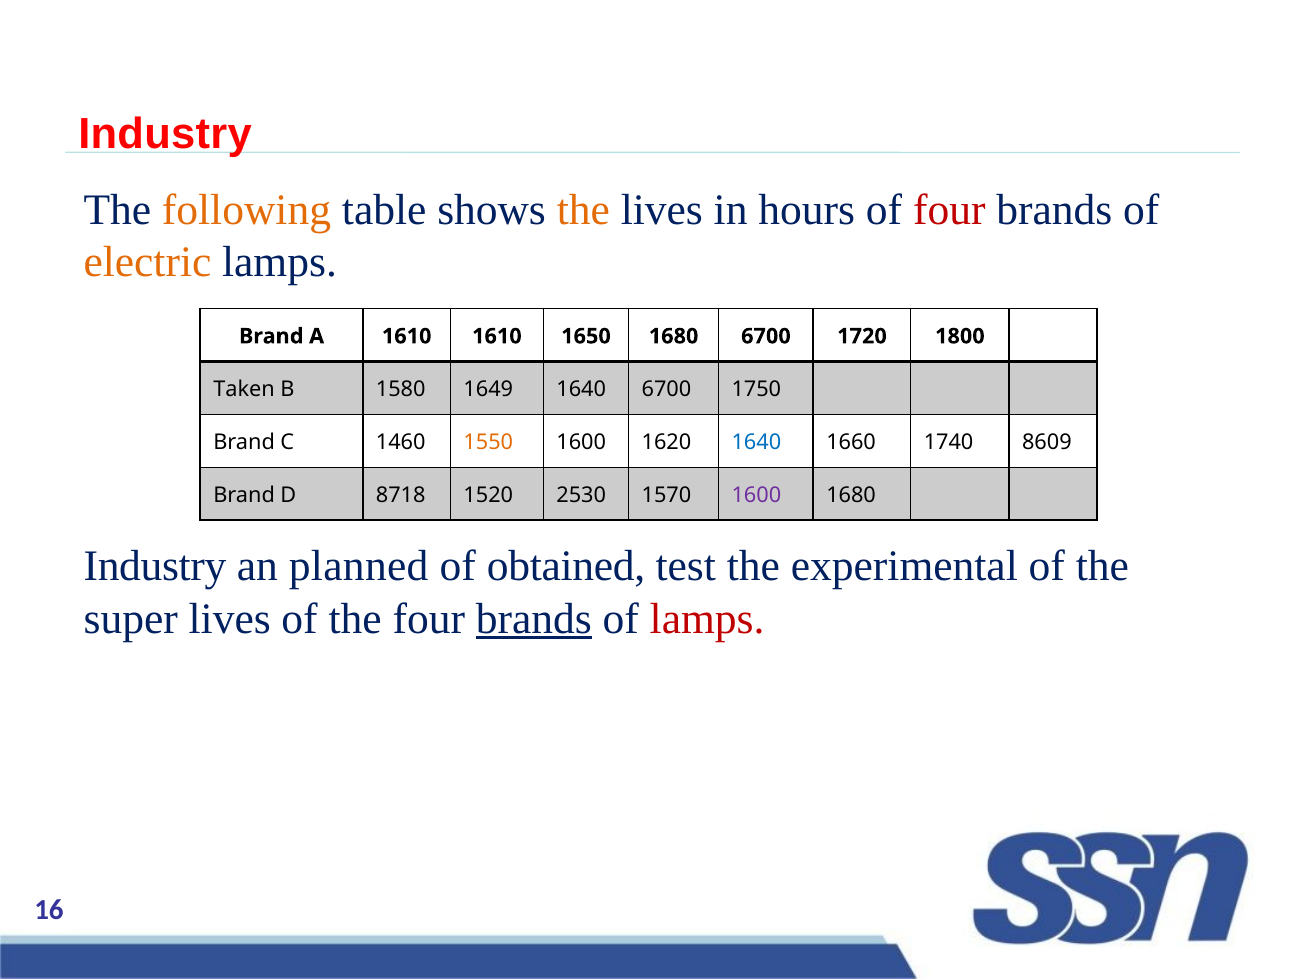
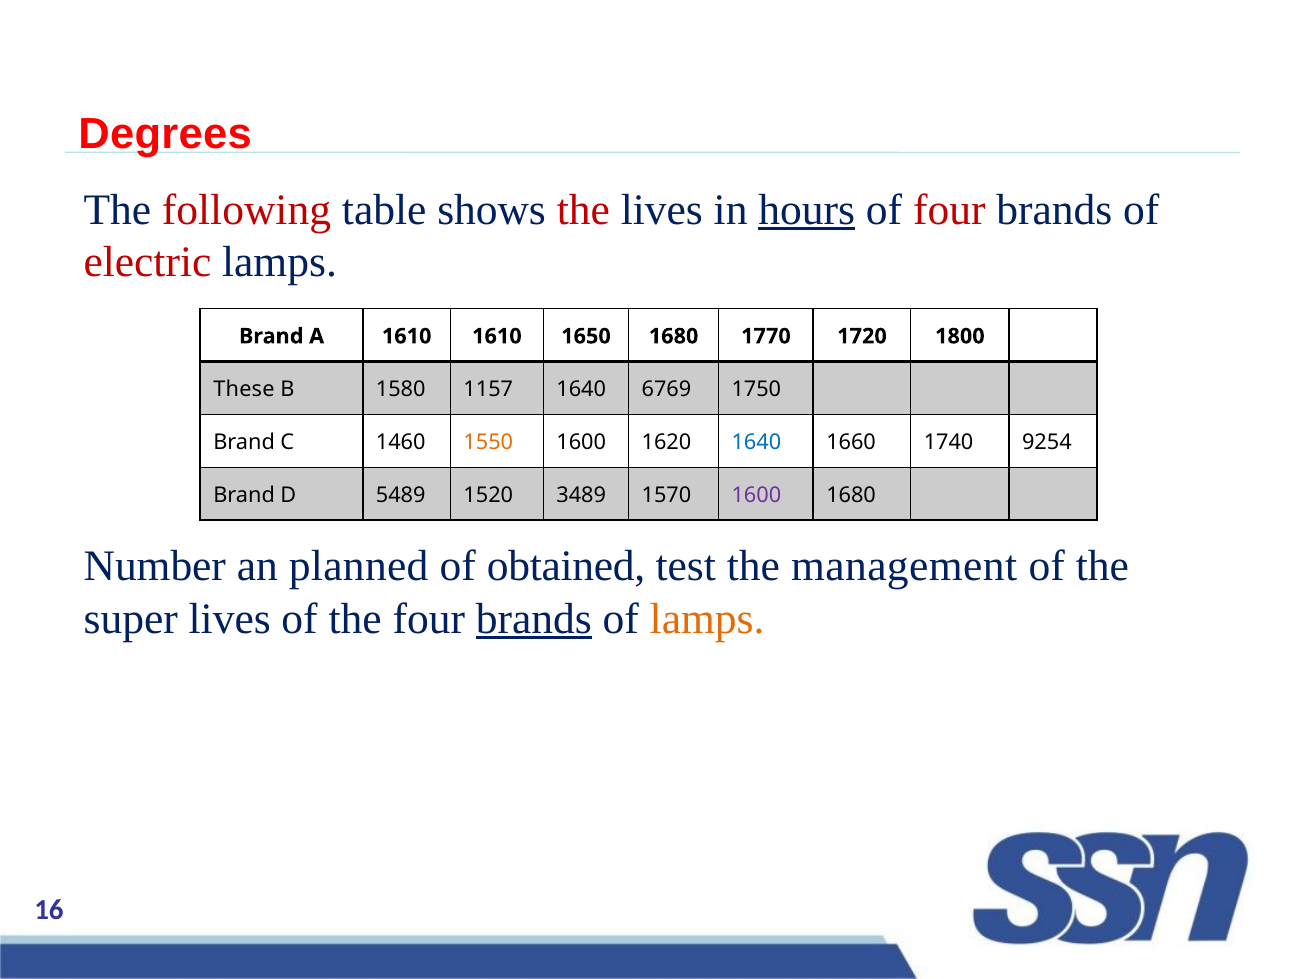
Industry at (165, 134): Industry -> Degrees
following colour: orange -> red
the at (583, 210) colour: orange -> red
hours underline: none -> present
electric colour: orange -> red
1680 6700: 6700 -> 1770
Taken: Taken -> These
1649: 1649 -> 1157
1640 6700: 6700 -> 6769
8609: 8609 -> 9254
8718: 8718 -> 5489
2530: 2530 -> 3489
Industry at (155, 566): Industry -> Number
experimental: experimental -> management
lamps at (707, 619) colour: red -> orange
